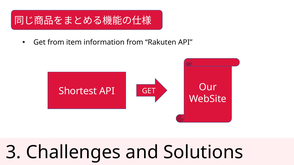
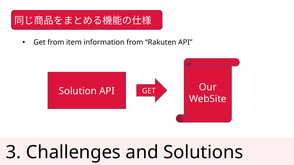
Shortest: Shortest -> Solution
